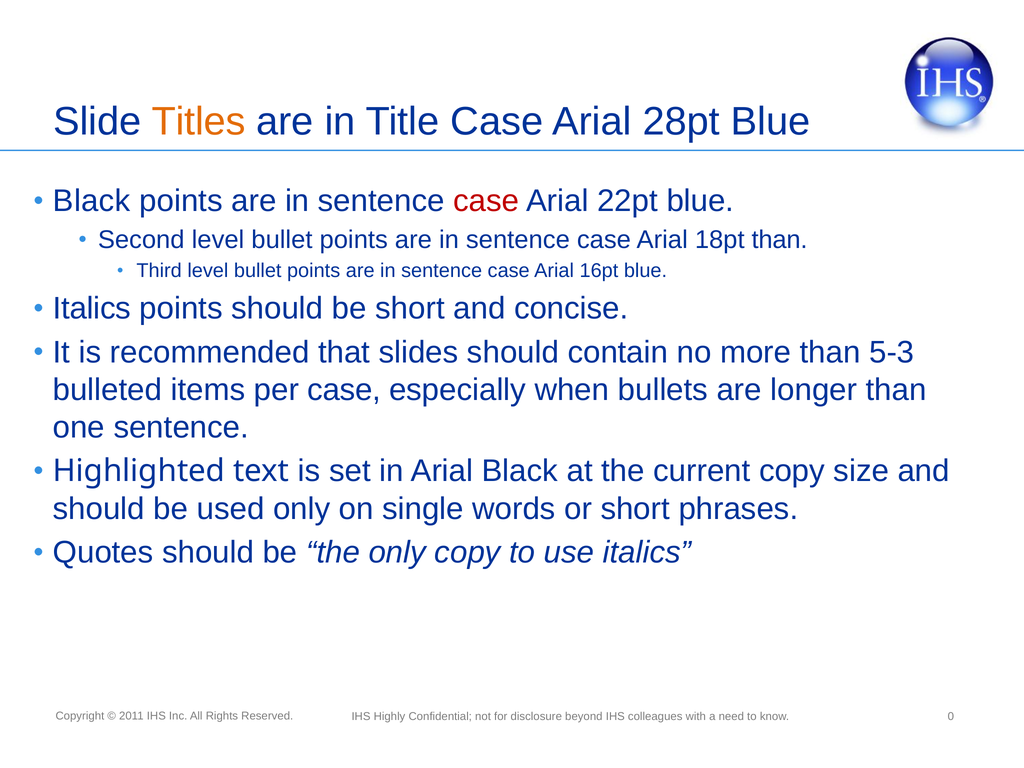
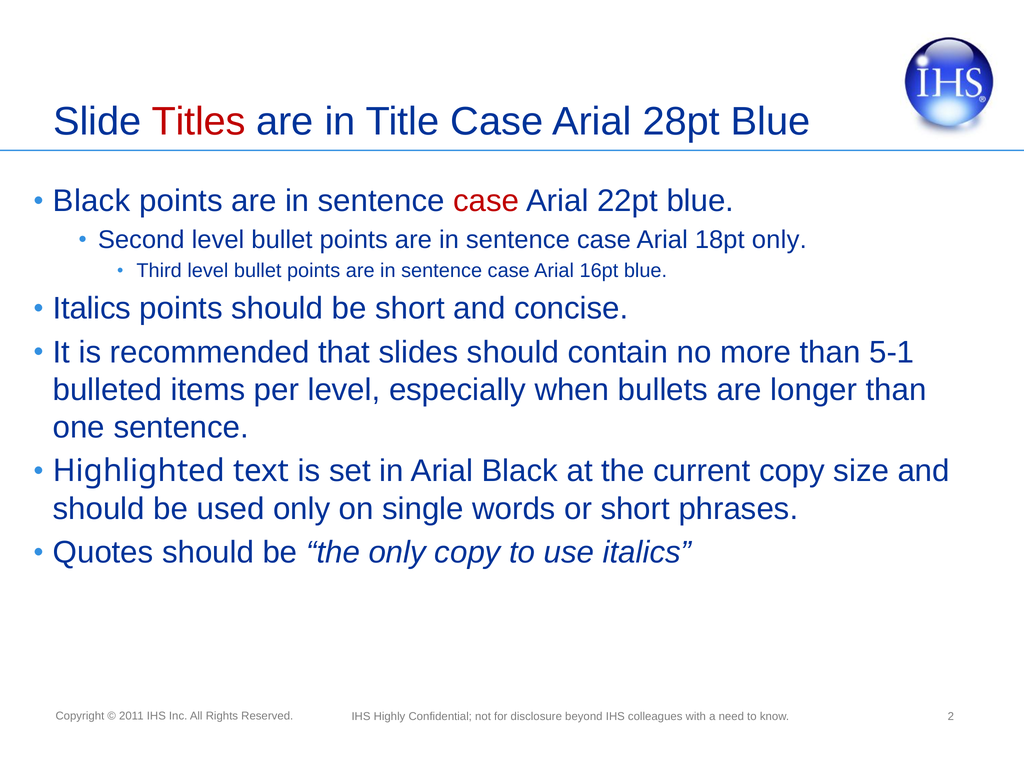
Titles colour: orange -> red
18pt than: than -> only
5-3: 5-3 -> 5-1
per case: case -> level
0: 0 -> 2
